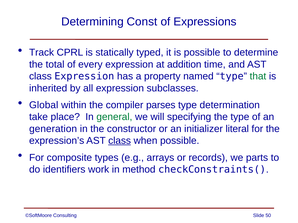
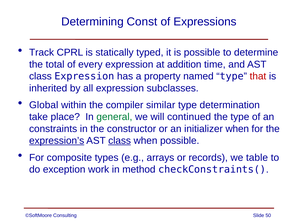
that colour: green -> red
parses: parses -> similar
specifying: specifying -> continued
generation: generation -> constraints
initializer literal: literal -> when
expression’s underline: none -> present
parts: parts -> table
identifiers: identifiers -> exception
